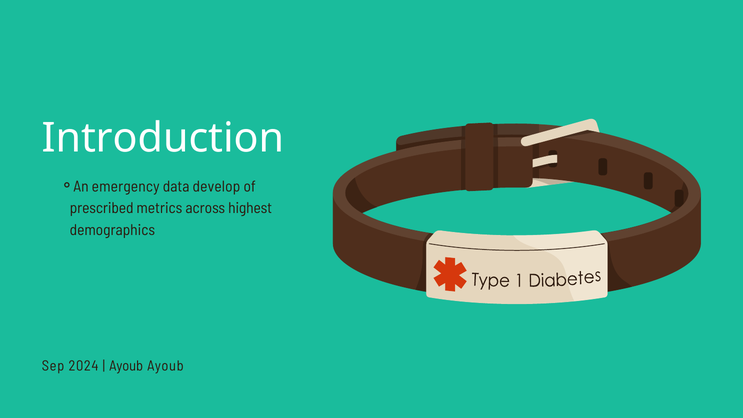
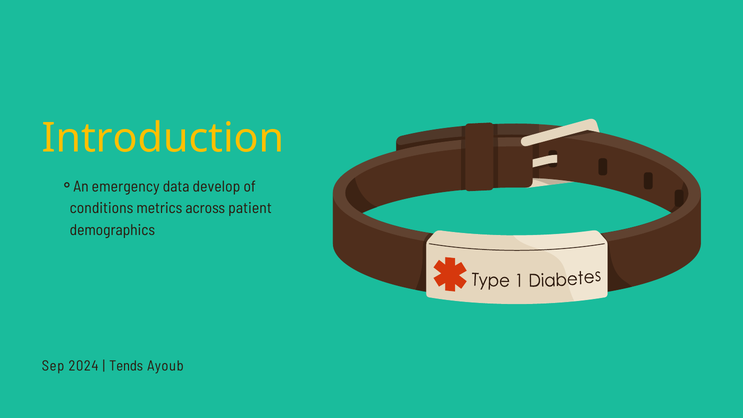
Introduction colour: white -> yellow
prescribed: prescribed -> conditions
highest: highest -> patient
Ayoub at (126, 366): Ayoub -> Tends
